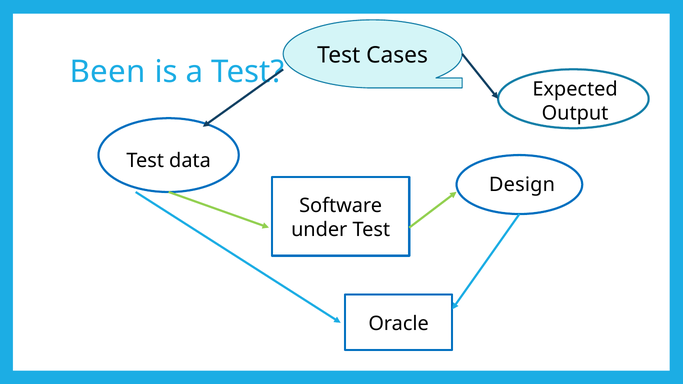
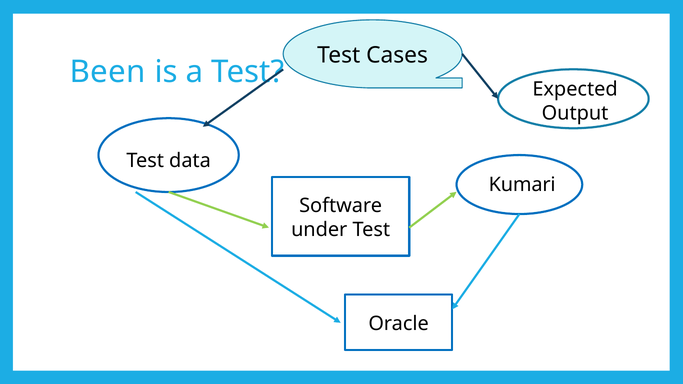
Design: Design -> Kumari
